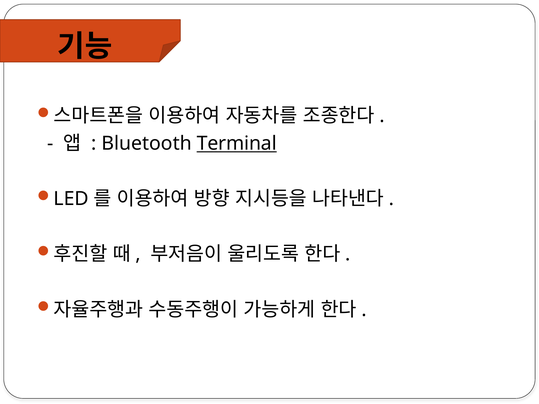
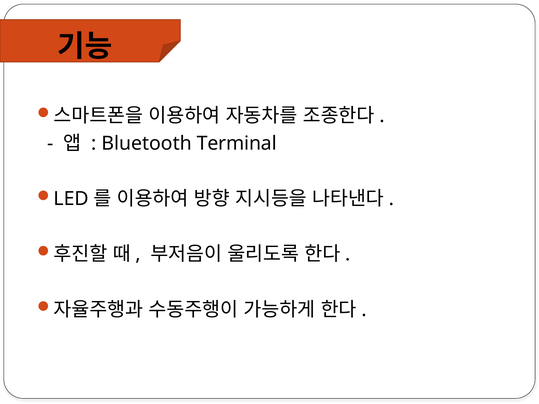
Terminal underline: present -> none
